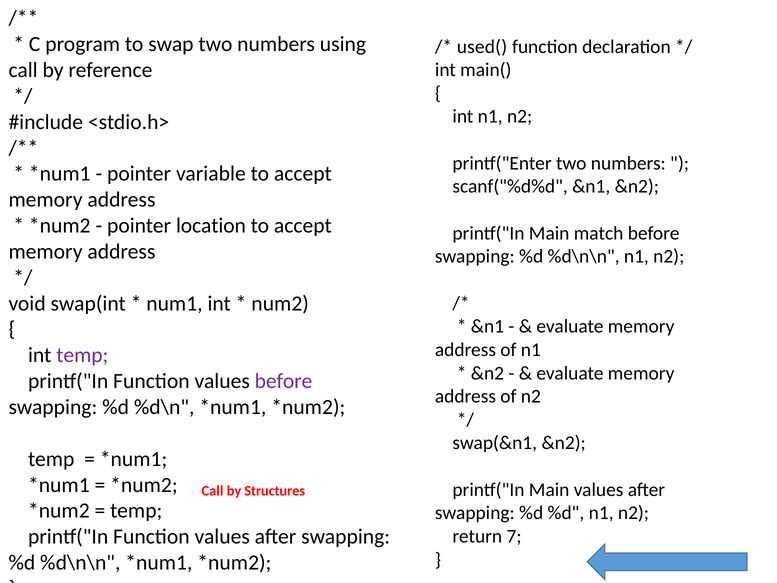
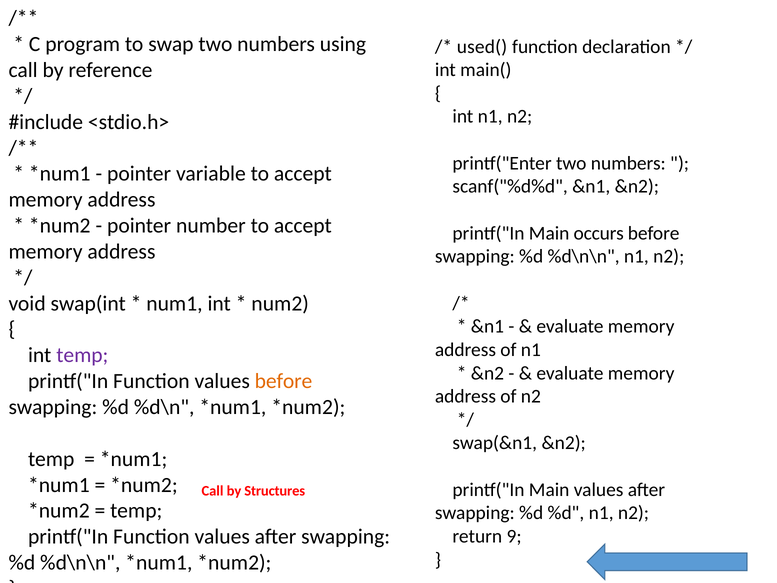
location: location -> number
match: match -> occurs
before at (284, 381) colour: purple -> orange
7: 7 -> 9
